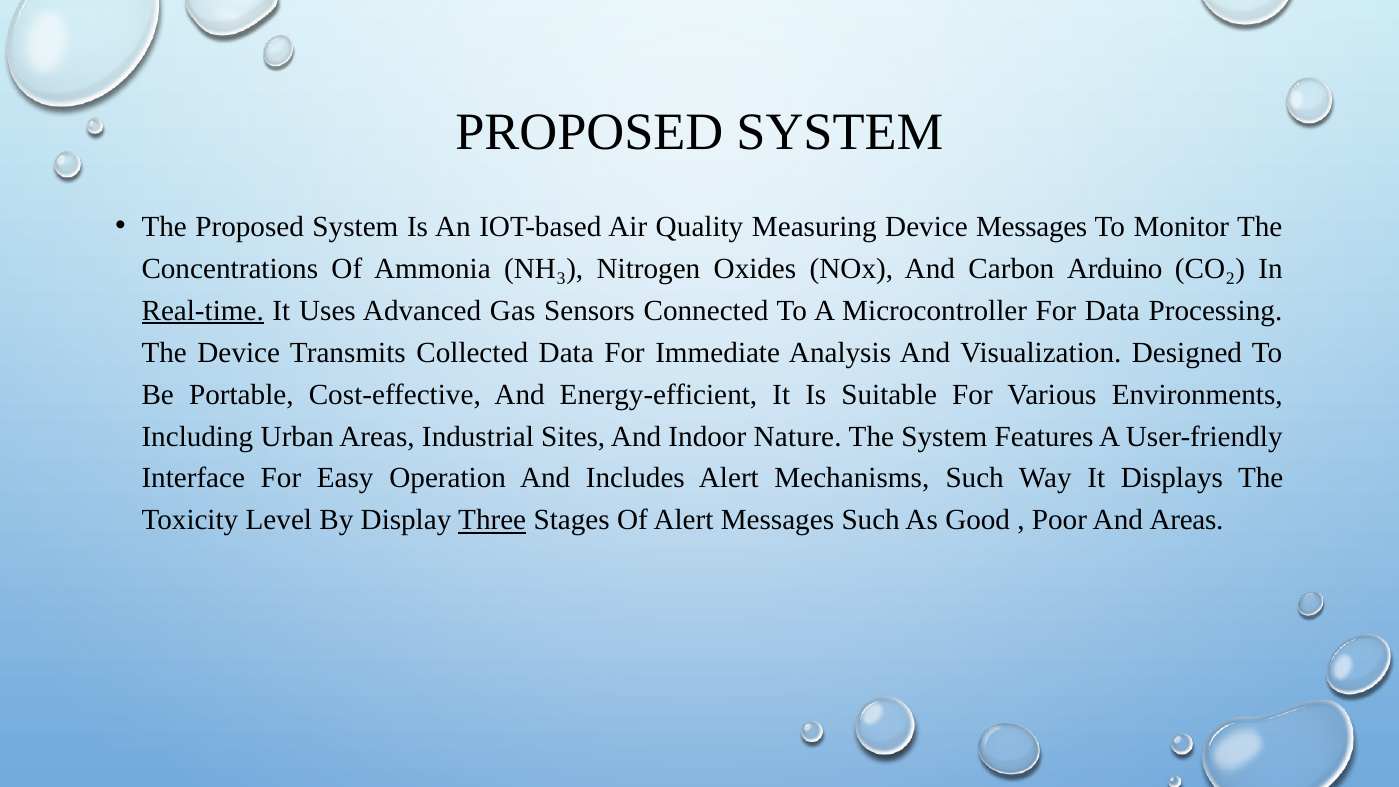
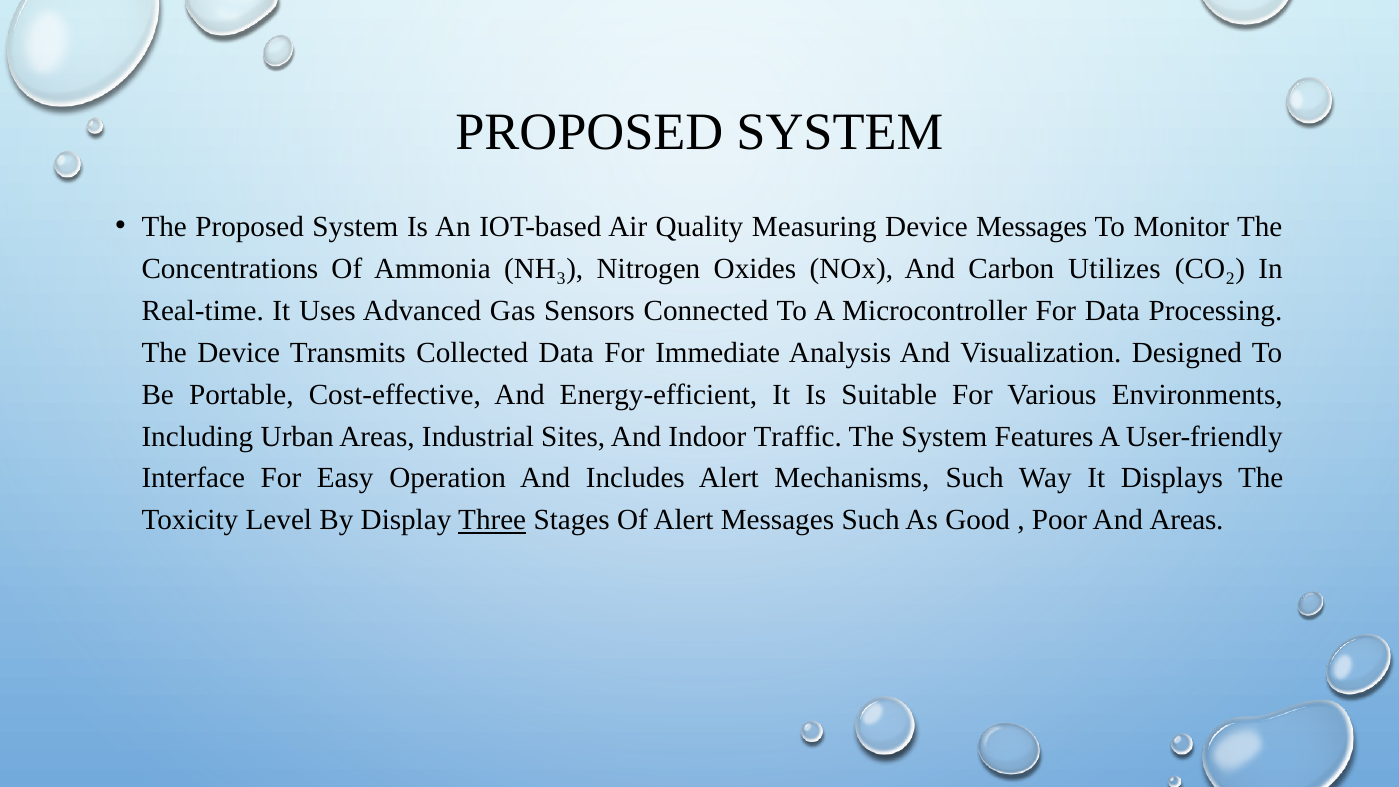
Arduino: Arduino -> Utilizes
Real-time underline: present -> none
Nature: Nature -> Traffic
